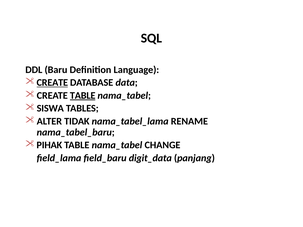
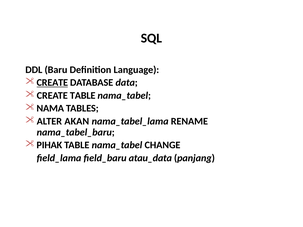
TABLE at (83, 96) underline: present -> none
SISWA: SISWA -> NAMA
TIDAK: TIDAK -> AKAN
digit_data: digit_data -> atau_data
